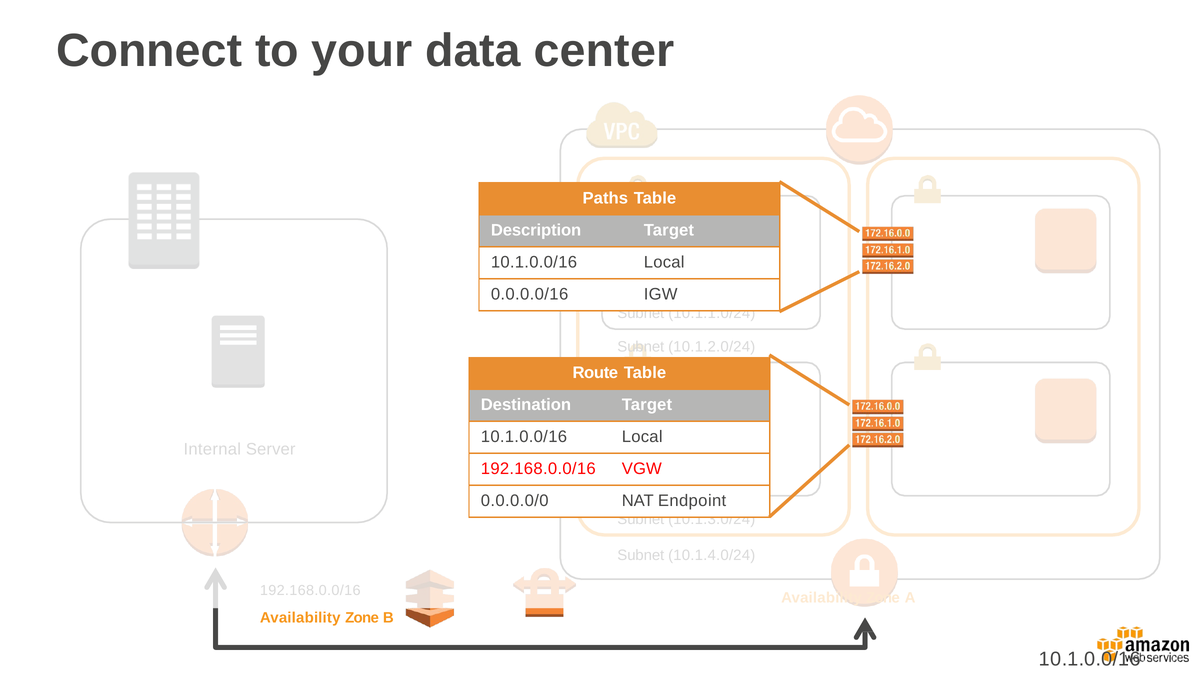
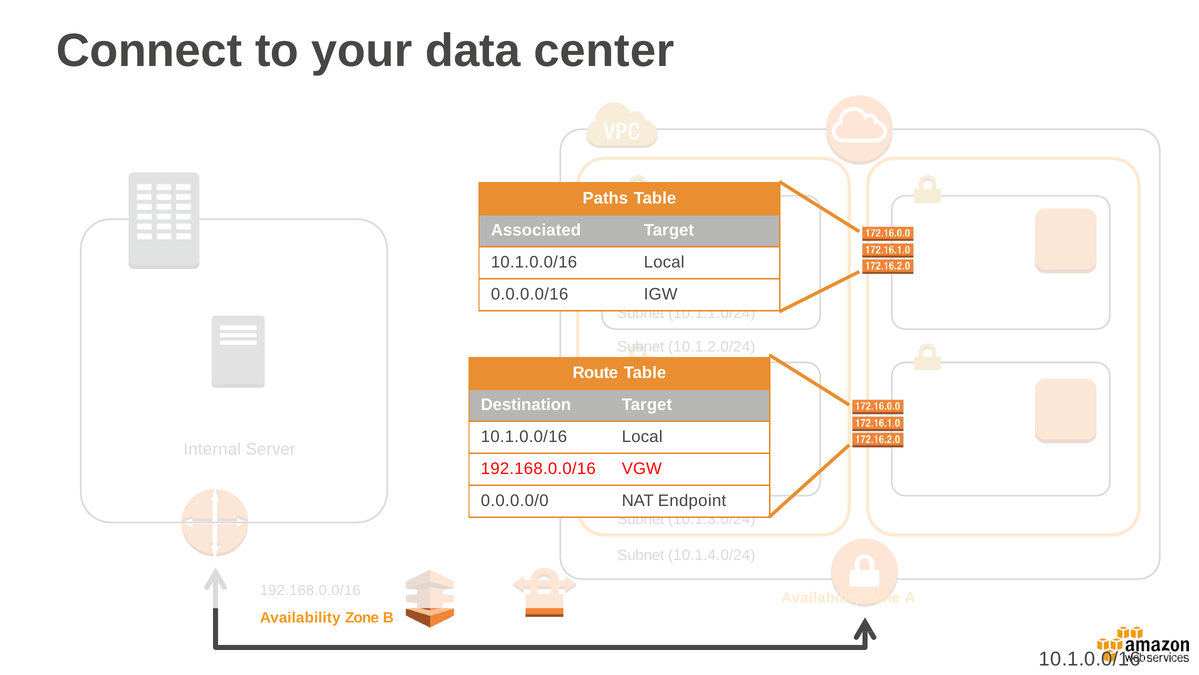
Description: Description -> Associated
